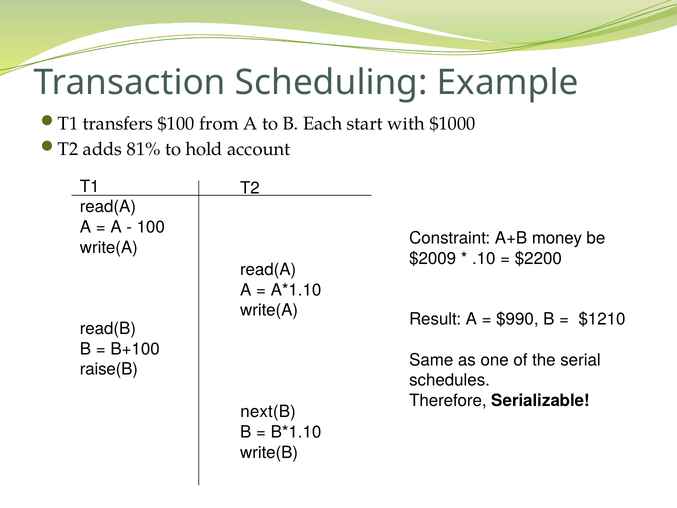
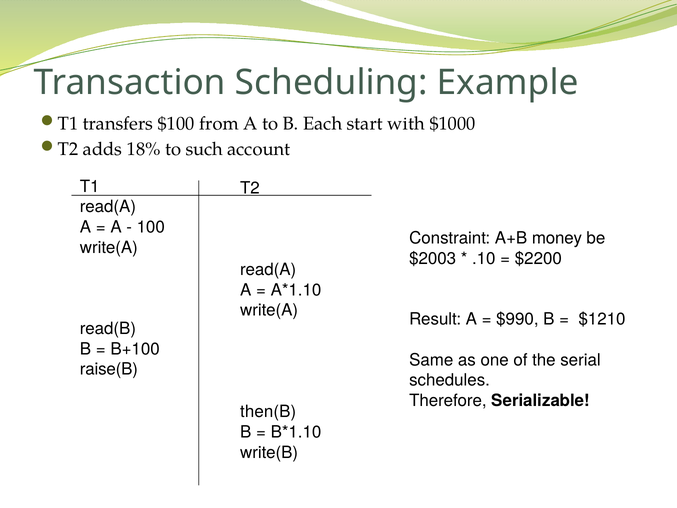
81%: 81% -> 18%
hold: hold -> such
$2009: $2009 -> $2003
next(B: next(B -> then(B
